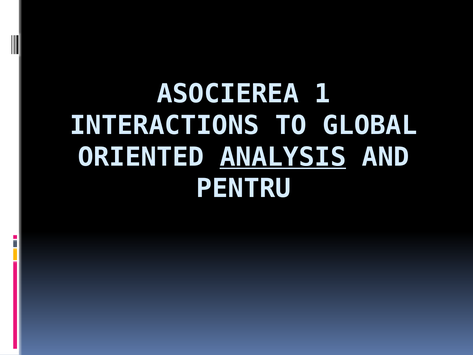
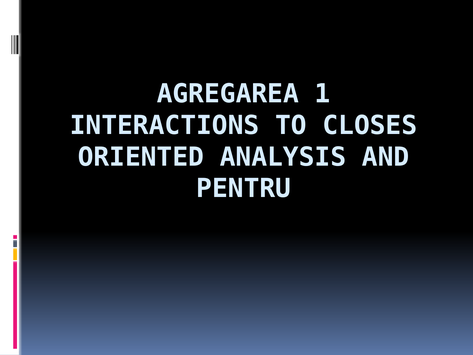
ASOCIEREA: ASOCIEREA -> AGREGAREA
GLOBAL: GLOBAL -> CLOSES
ANALYSIS underline: present -> none
